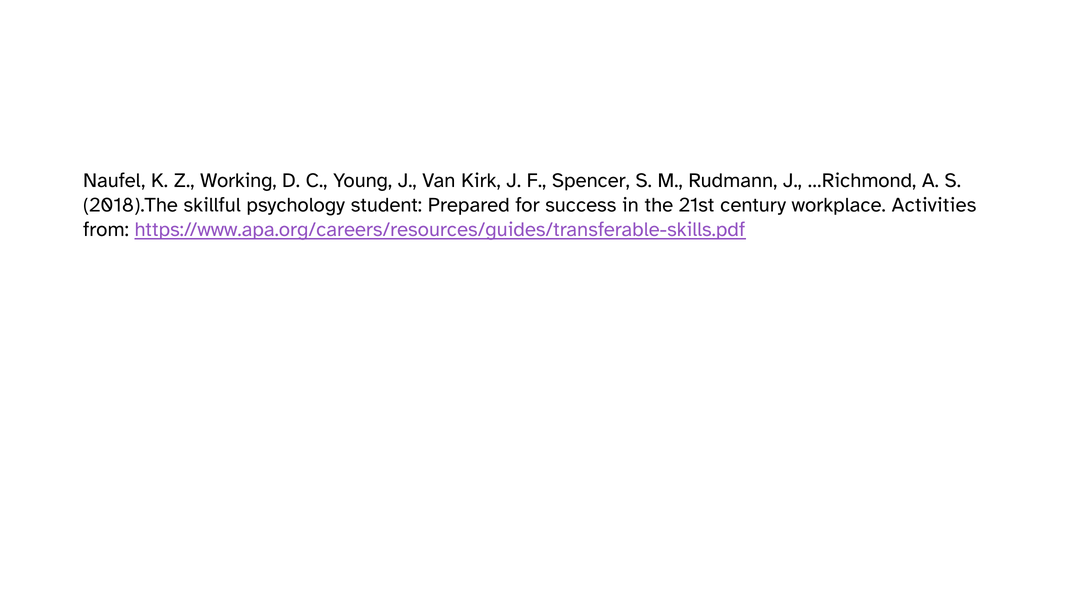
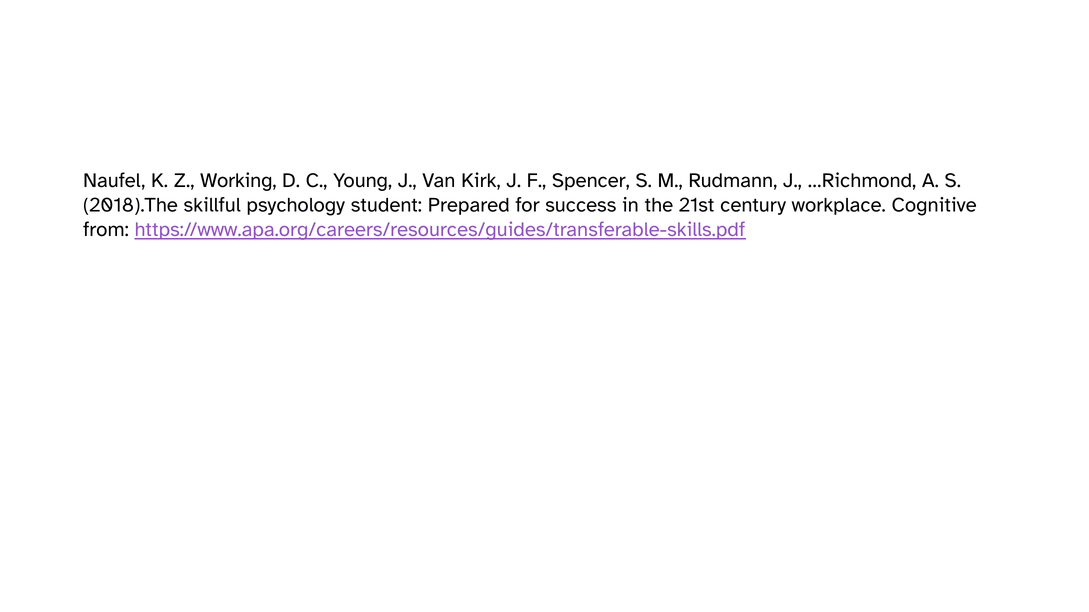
Activities: Activities -> Cognitive
